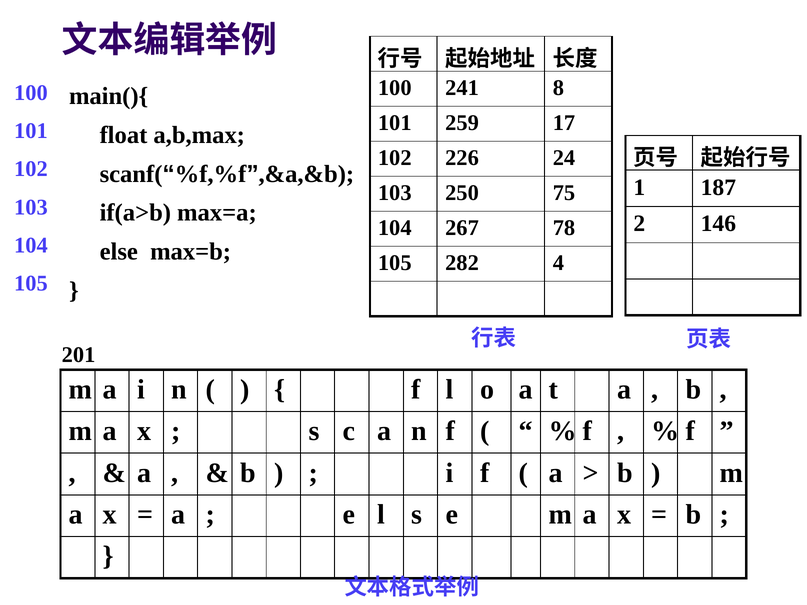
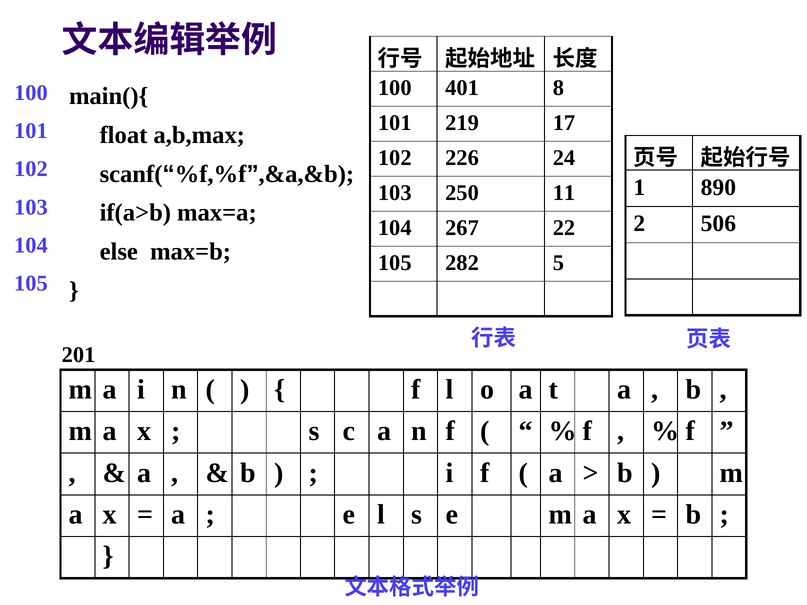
241: 241 -> 401
259: 259 -> 219
187: 187 -> 890
75: 75 -> 11
146: 146 -> 506
78: 78 -> 22
4: 4 -> 5
